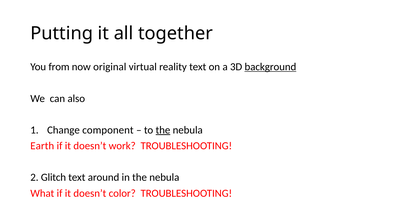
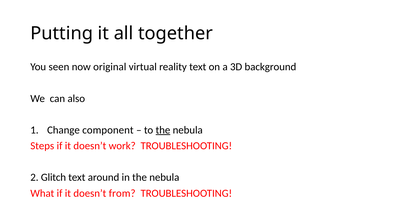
from: from -> seen
background underline: present -> none
Earth: Earth -> Steps
color: color -> from
